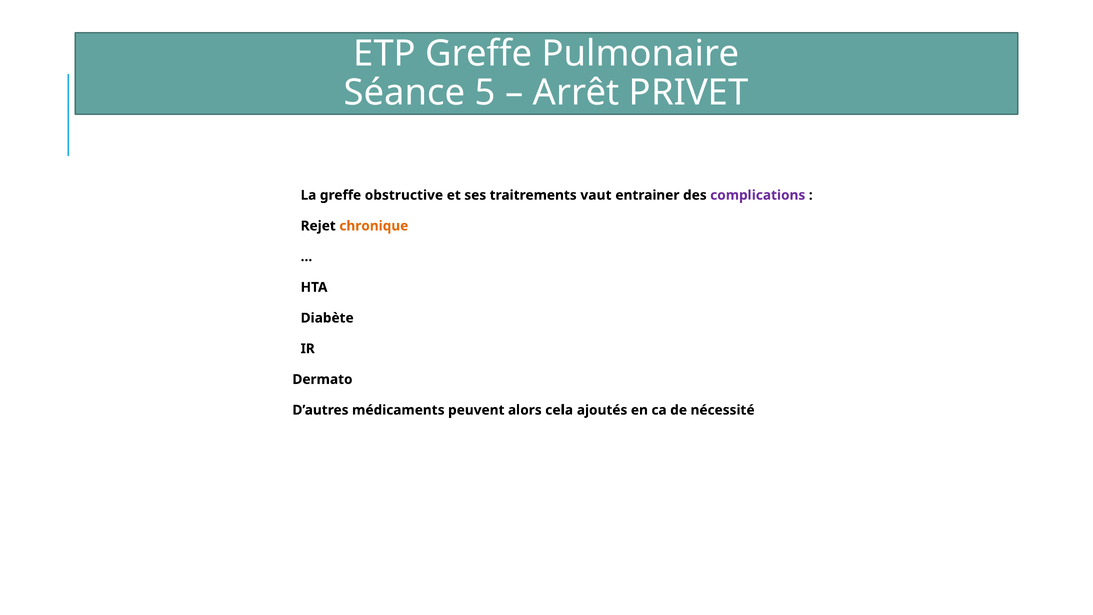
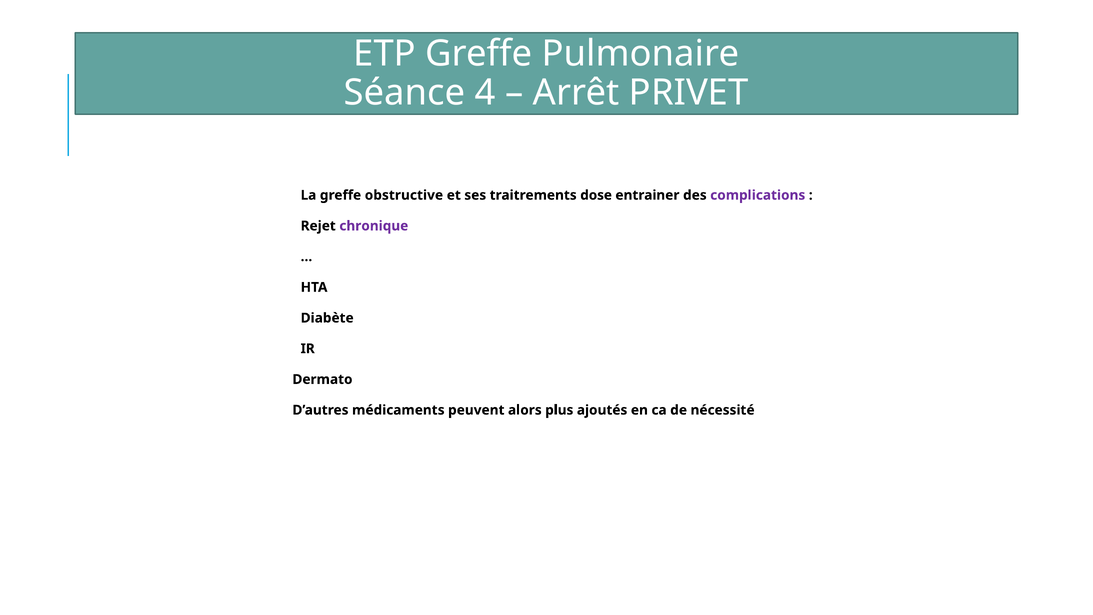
5: 5 -> 4
vaut: vaut -> dose
chronique colour: orange -> purple
cela: cela -> plus
